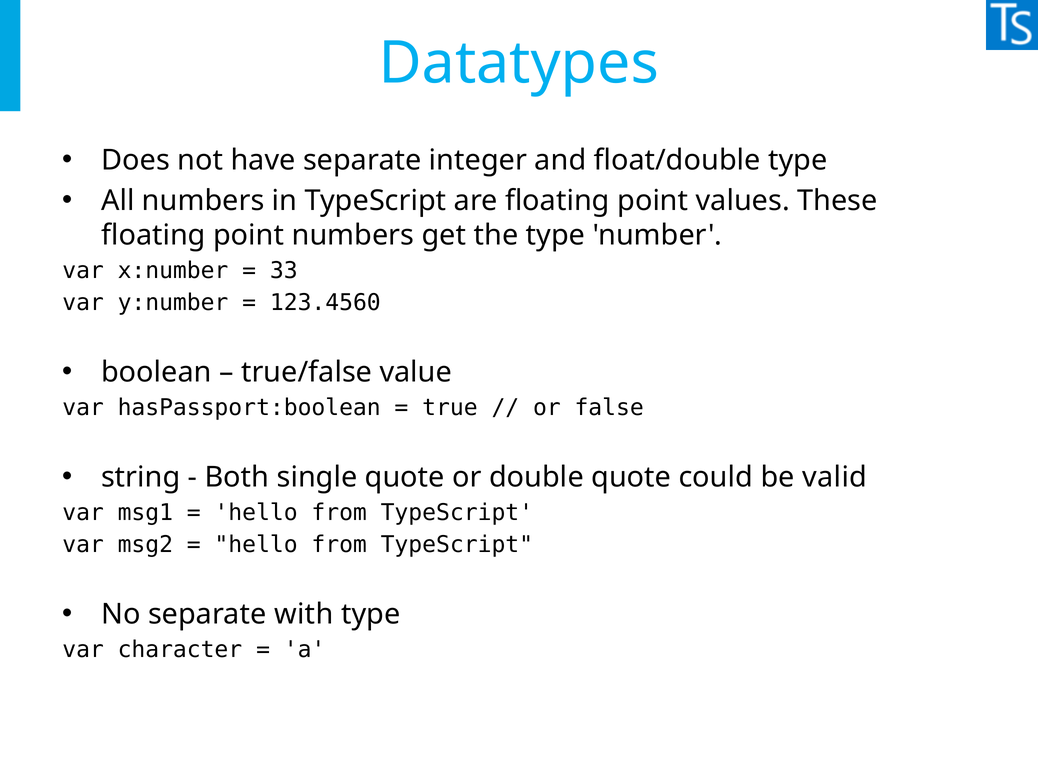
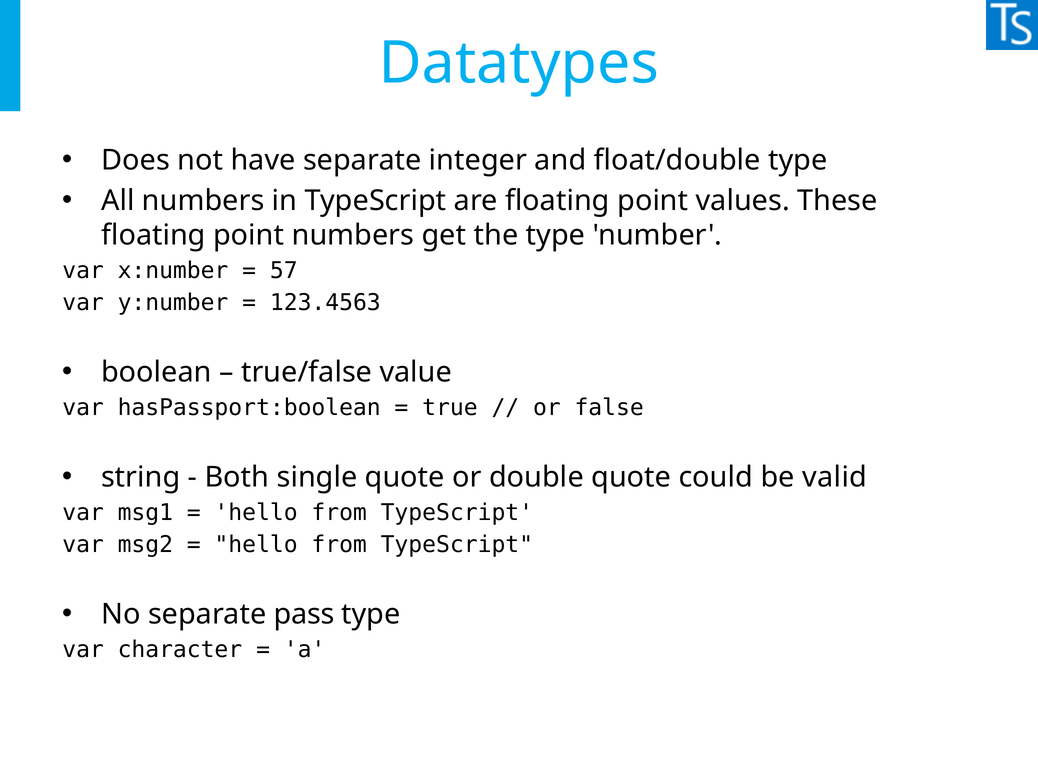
33: 33 -> 57
123.4560: 123.4560 -> 123.4563
with: with -> pass
